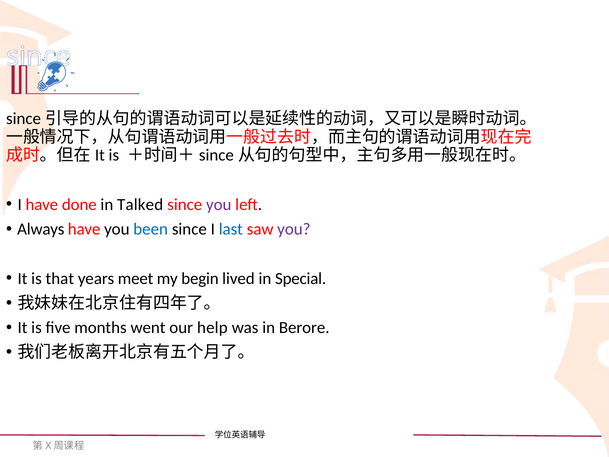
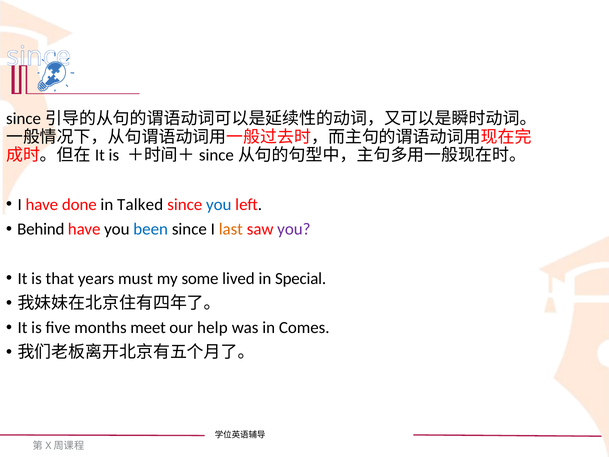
you at (219, 204) colour: purple -> blue
Always: Always -> Behind
last colour: blue -> orange
meet: meet -> must
begin: begin -> some
went: went -> meet
Berore: Berore -> Comes
